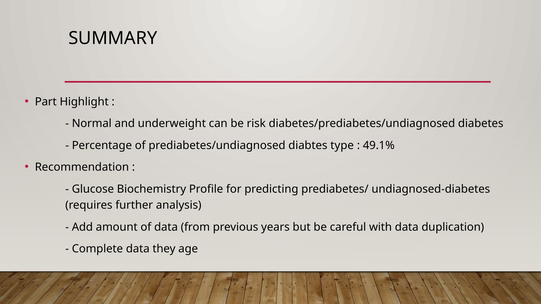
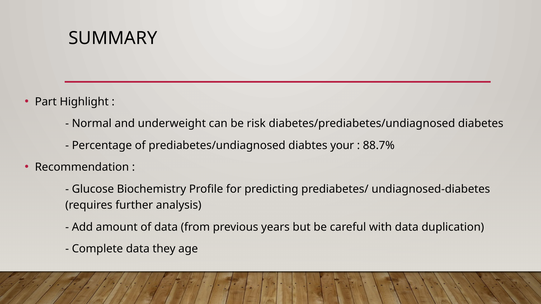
type: type -> your
49.1%: 49.1% -> 88.7%
